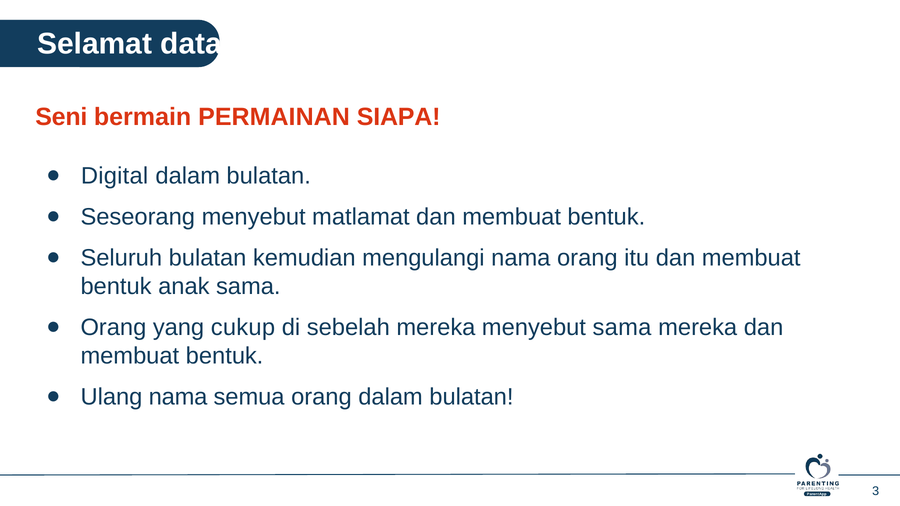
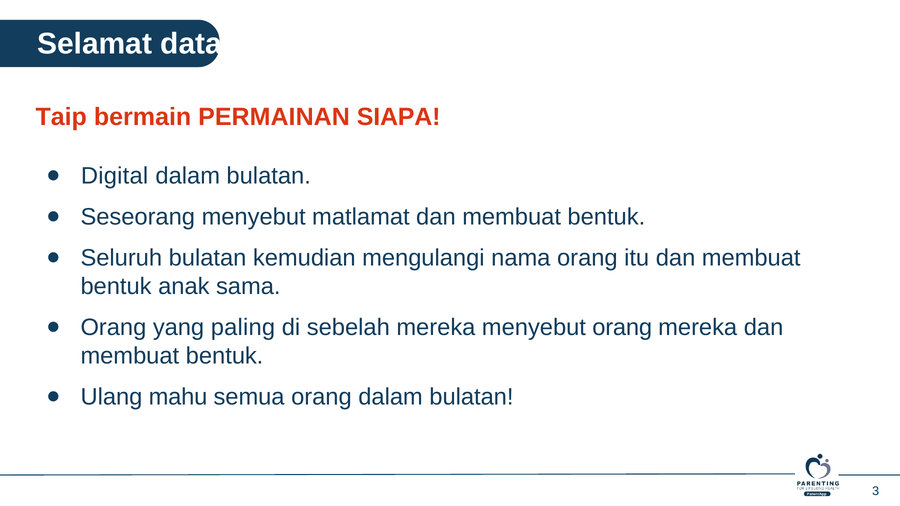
Seni: Seni -> Taip
cukup: cukup -> paling
menyebut sama: sama -> orang
Ulang nama: nama -> mahu
